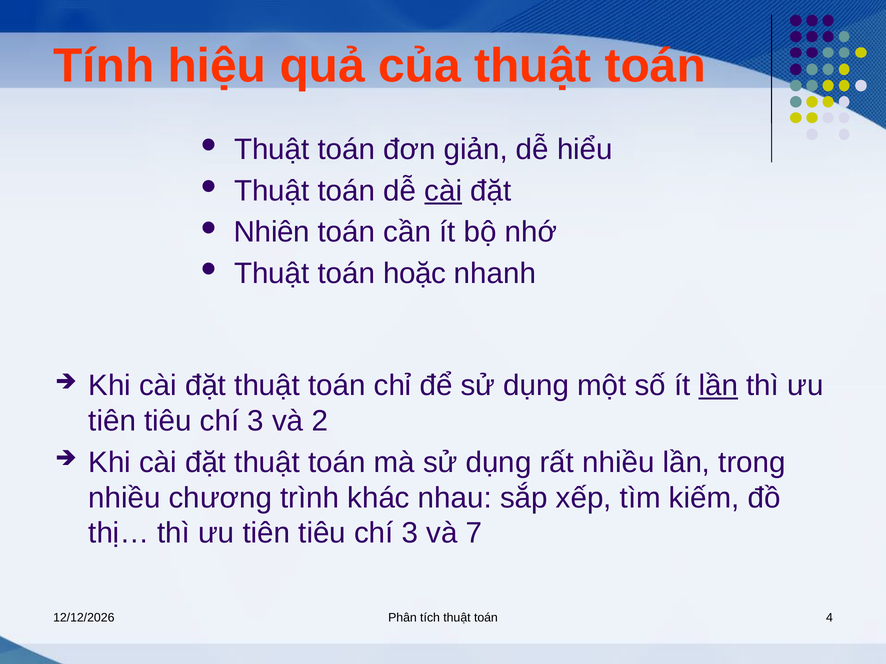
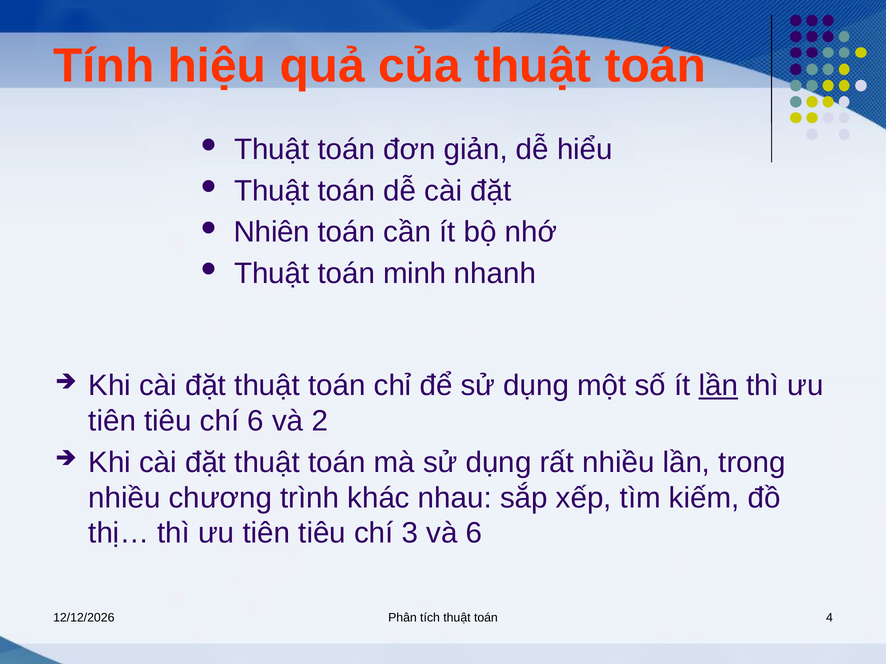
cài at (443, 191) underline: present -> none
hoặc: hoặc -> minh
3 at (256, 421): 3 -> 6
và 7: 7 -> 6
